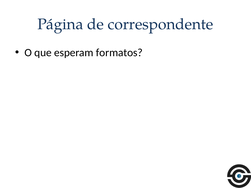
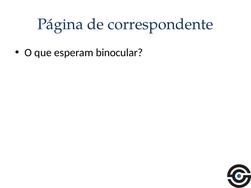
formatos: formatos -> binocular
